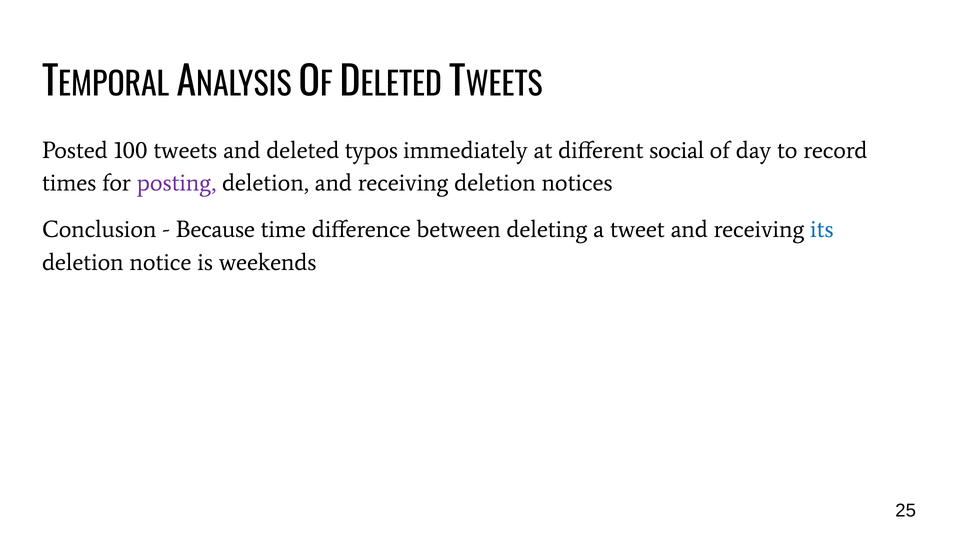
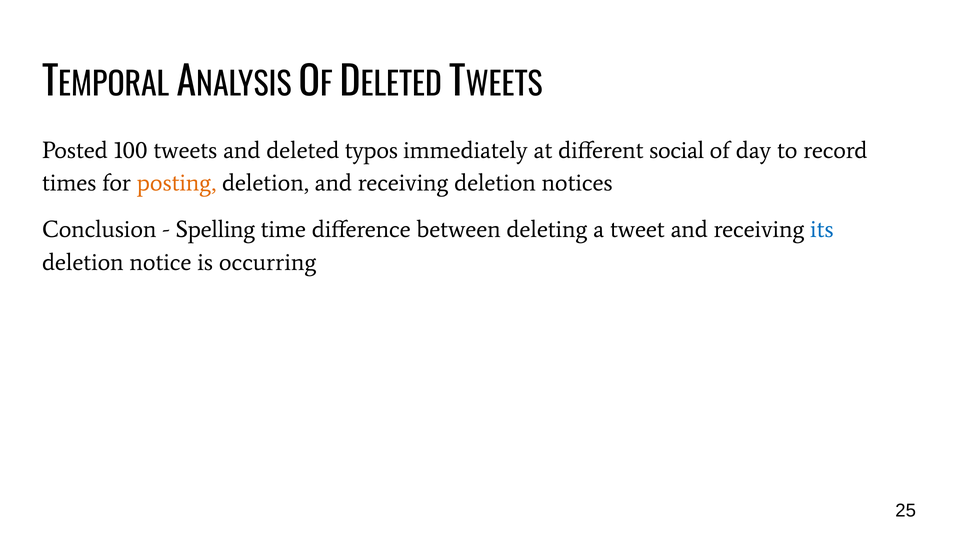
posting colour: purple -> orange
Because: Because -> Spelling
weekends: weekends -> occurring
